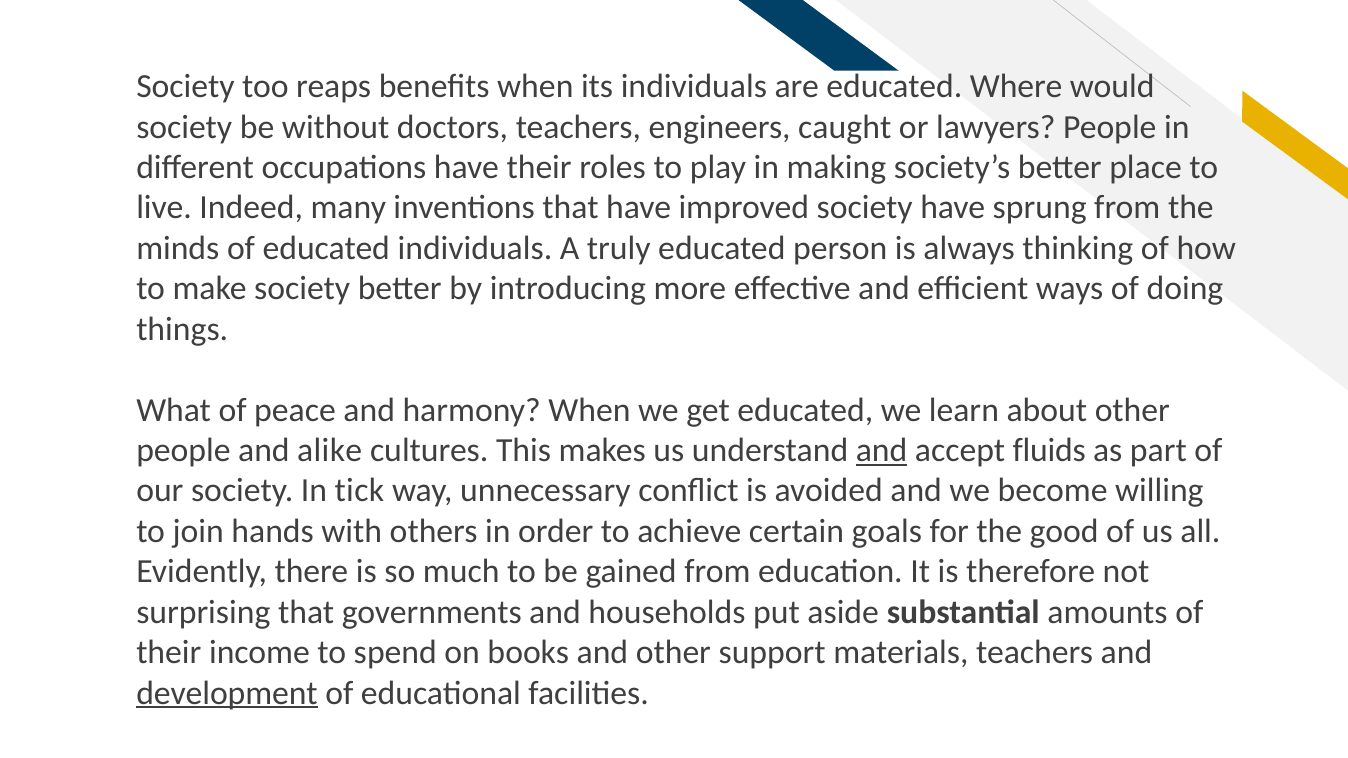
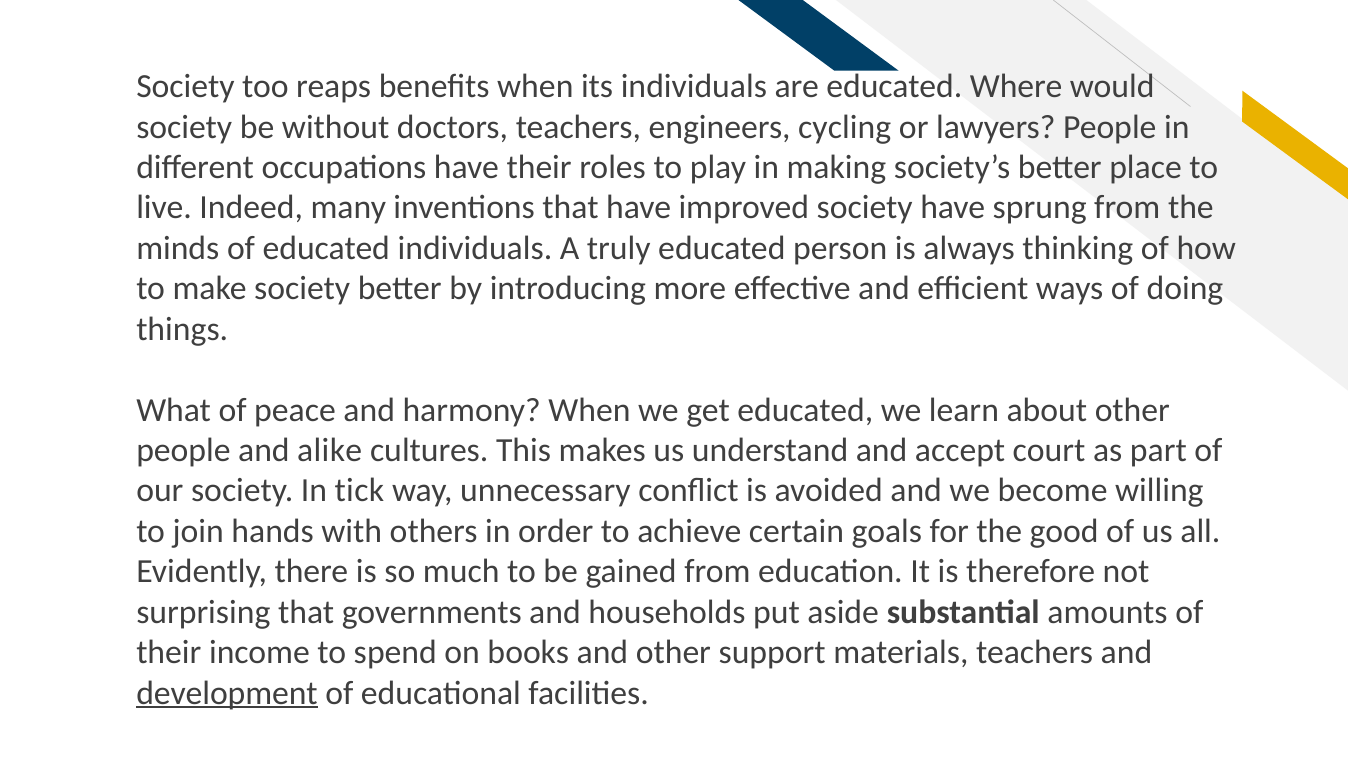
caught: caught -> cycling
and at (882, 450) underline: present -> none
fluids: fluids -> court
